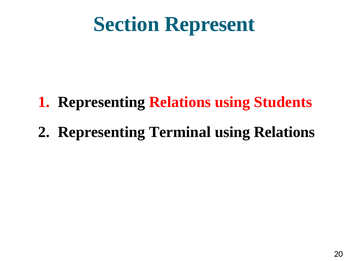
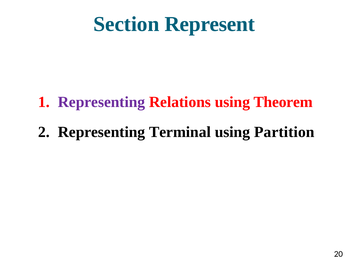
Representing at (101, 102) colour: black -> purple
Students: Students -> Theorem
using Relations: Relations -> Partition
